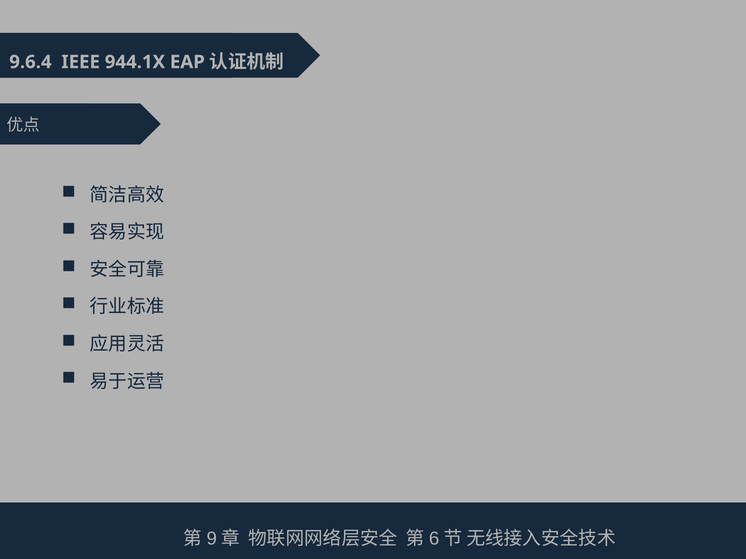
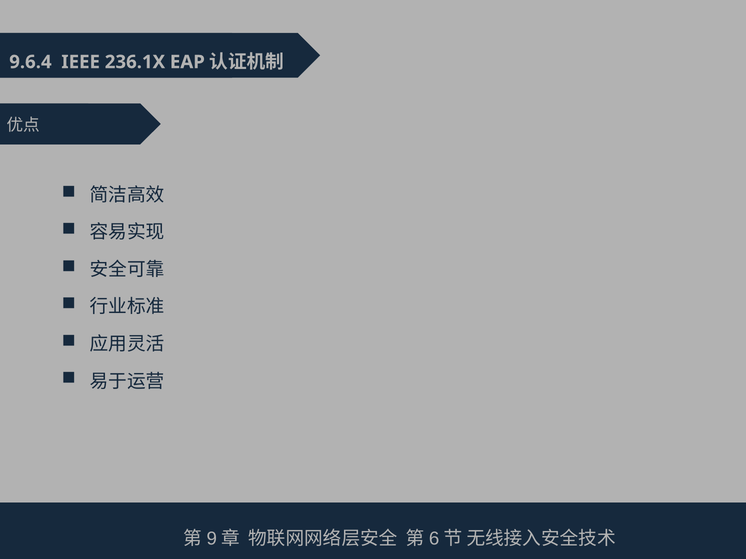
944.1X: 944.1X -> 236.1X
